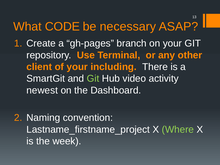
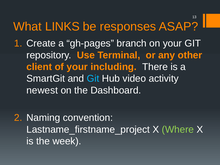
CODE: CODE -> LINKS
necessary: necessary -> responses
Git at (93, 79) colour: light green -> light blue
